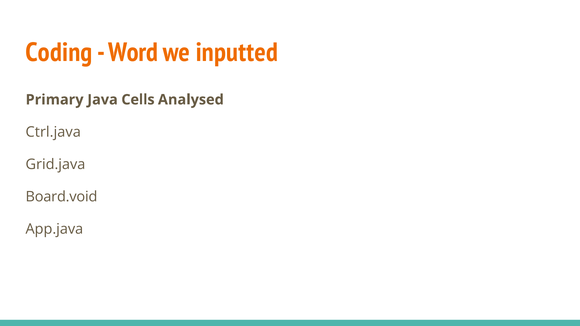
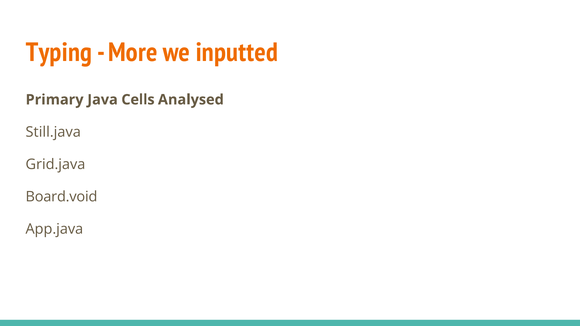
Coding: Coding -> Typing
Word: Word -> More
Ctrl.java: Ctrl.java -> Still.java
